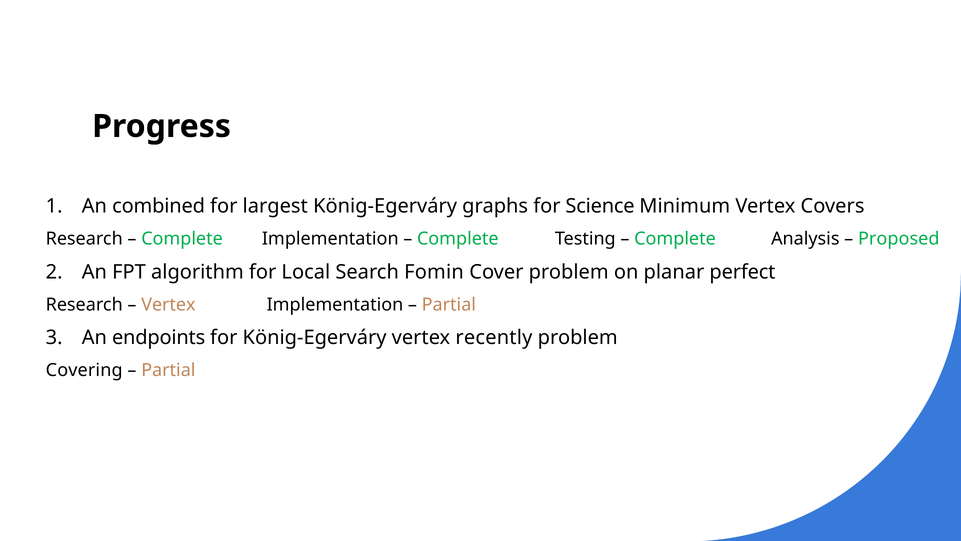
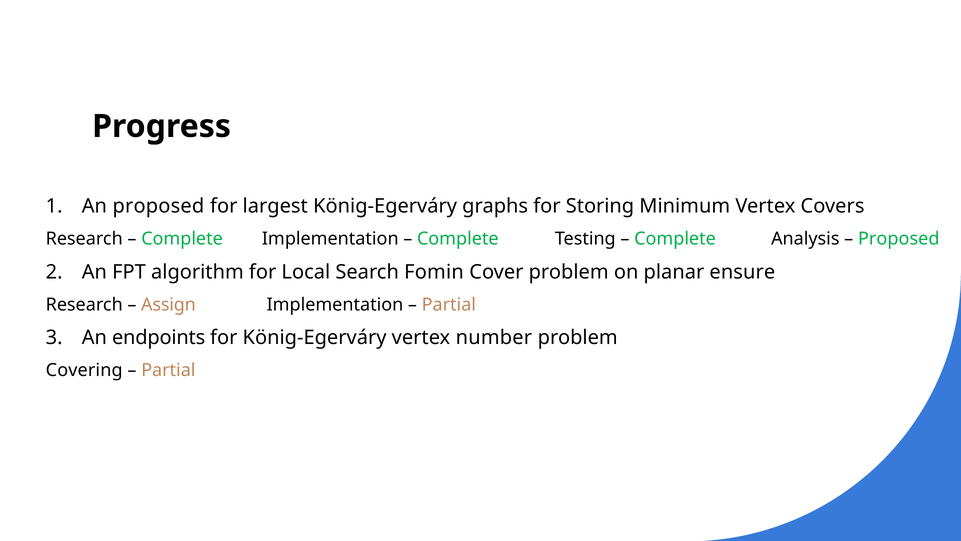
An combined: combined -> proposed
Science: Science -> Storing
perfect: perfect -> ensure
Vertex at (168, 305): Vertex -> Assign
recently: recently -> number
